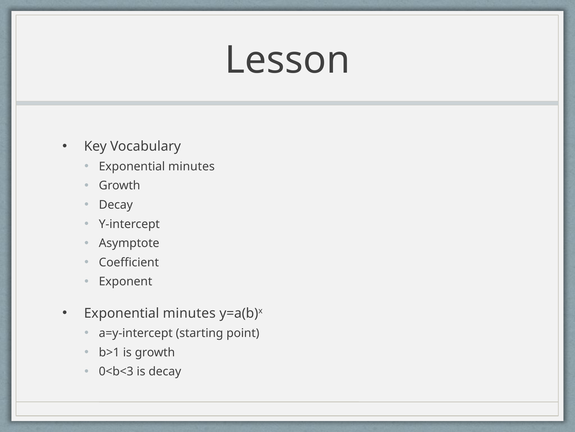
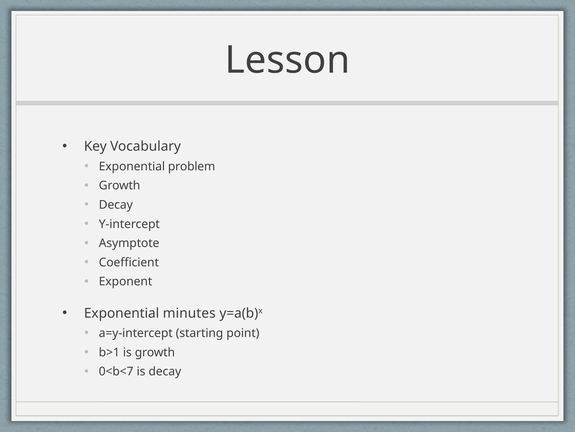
minutes at (191, 166): minutes -> problem
0<b<3: 0<b<3 -> 0<b<7
